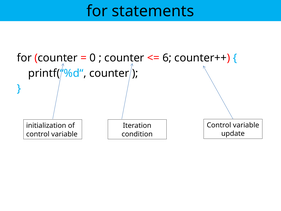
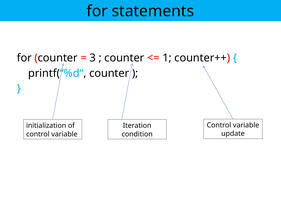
0: 0 -> 3
6: 6 -> 1
